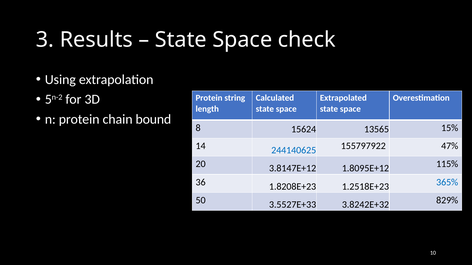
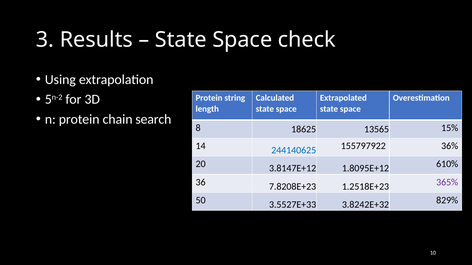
bound: bound -> search
15624: 15624 -> 18625
47%: 47% -> 36%
115%: 115% -> 610%
1.8208E+23: 1.8208E+23 -> 7.8208E+23
365% colour: blue -> purple
